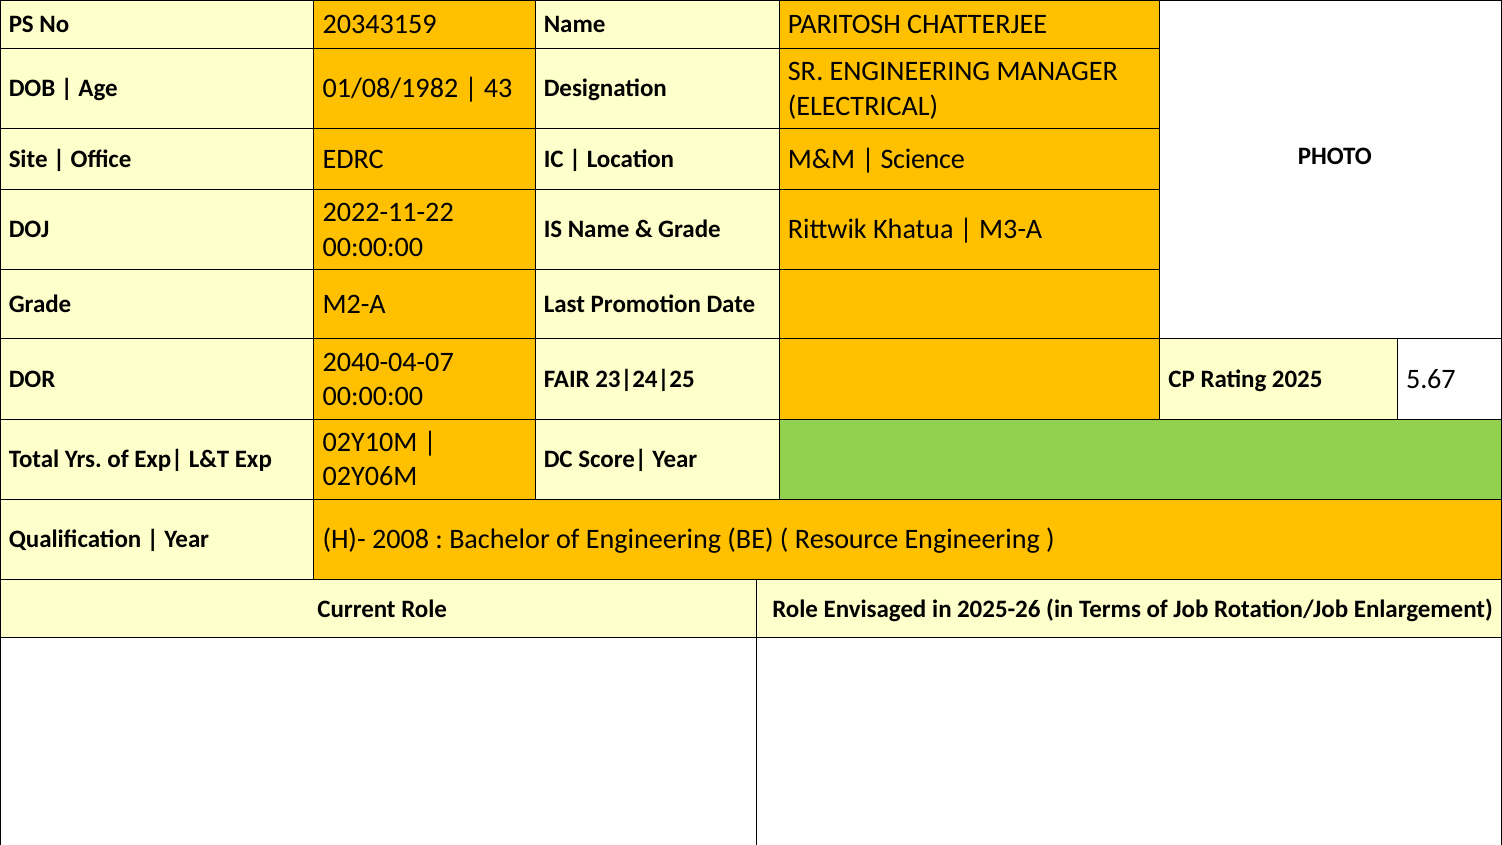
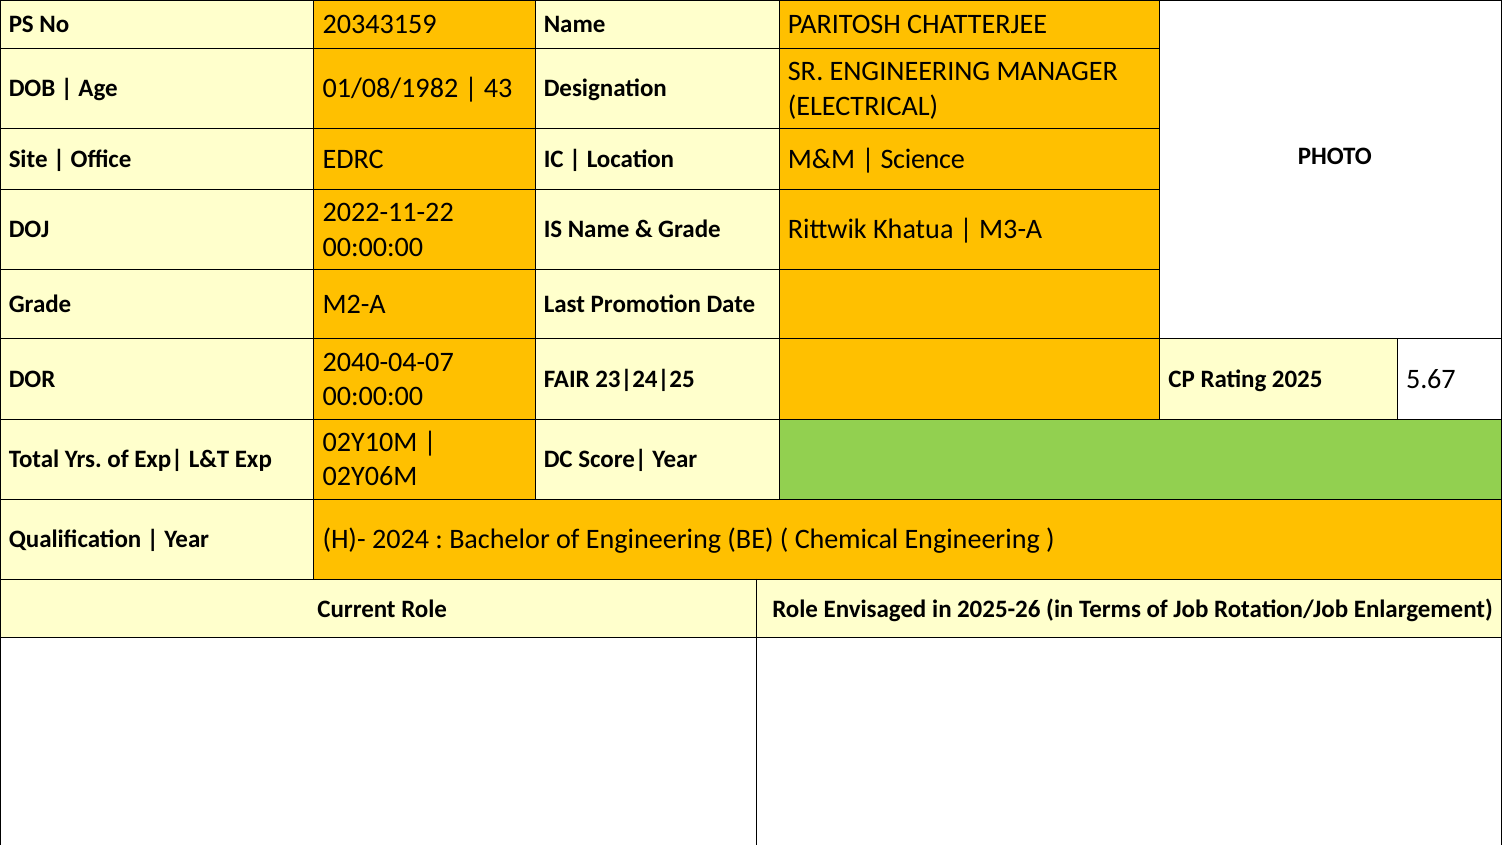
2008: 2008 -> 2024
Resource: Resource -> Chemical
